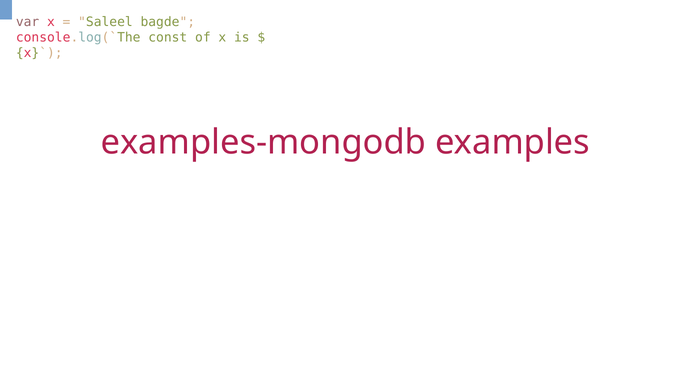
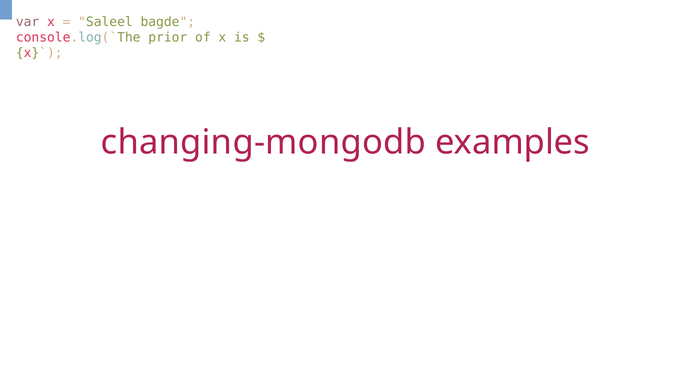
const: const -> prior
examples-mongodb: examples-mongodb -> changing-mongodb
